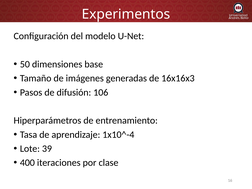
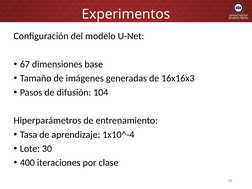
50: 50 -> 67
106: 106 -> 104
39: 39 -> 30
